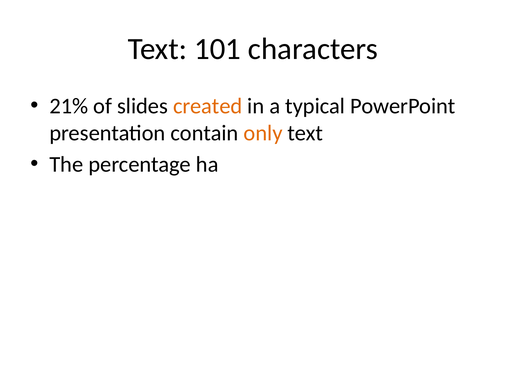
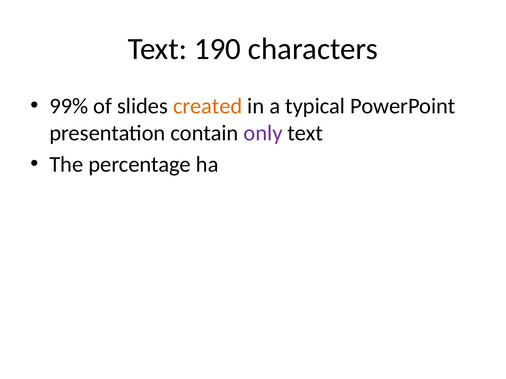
101: 101 -> 190
21%: 21% -> 99%
only colour: orange -> purple
